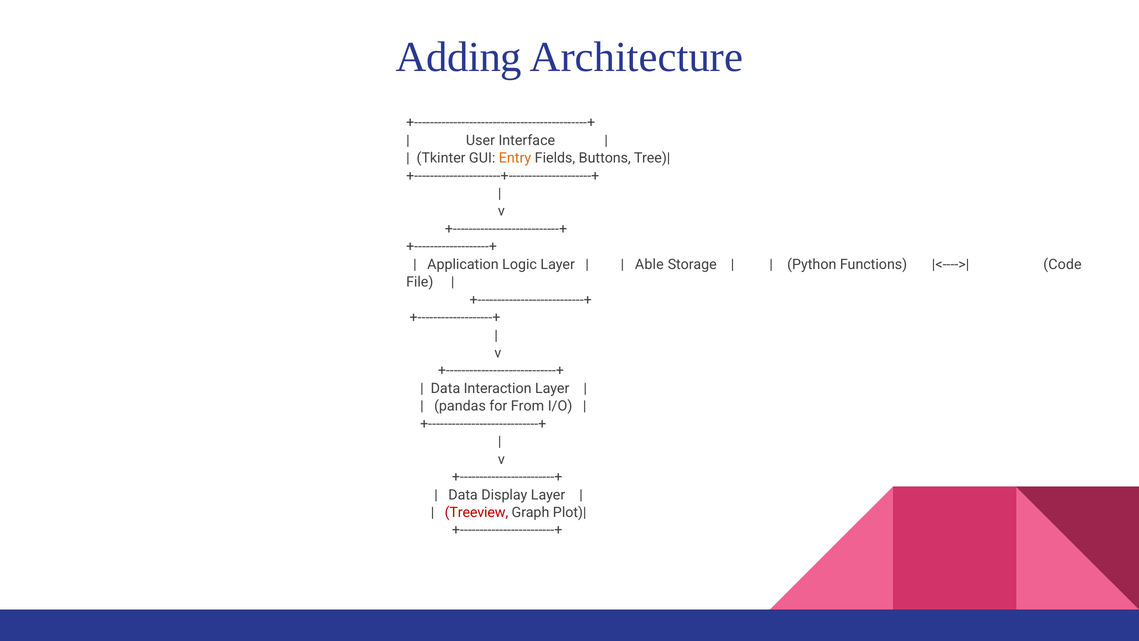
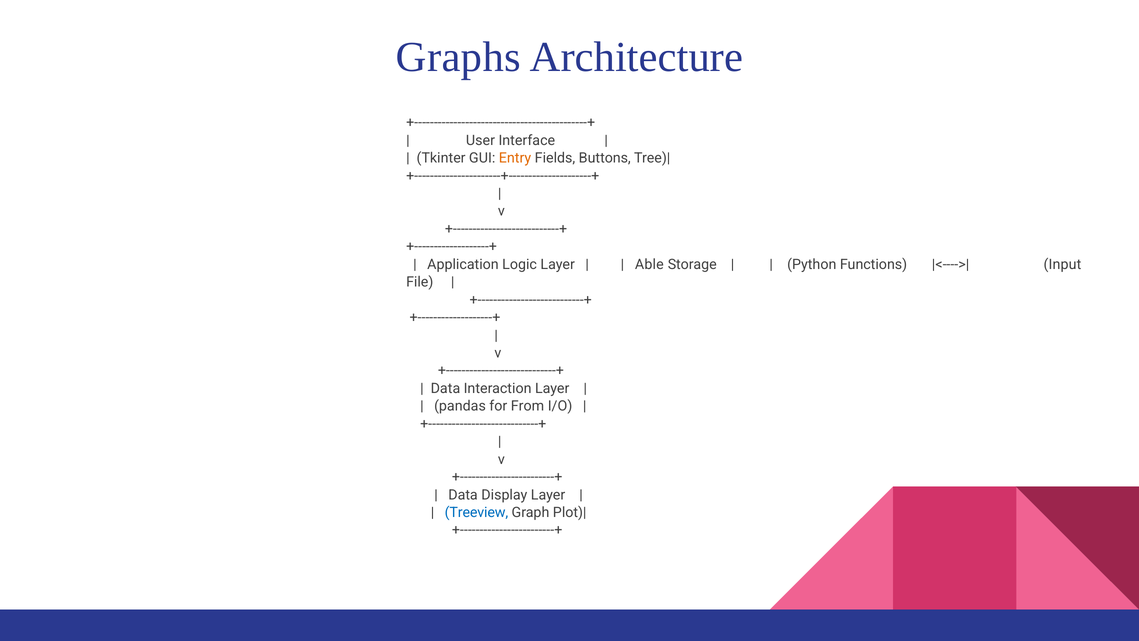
Adding: Adding -> Graphs
Code: Code -> Input
Treeview colour: red -> blue
